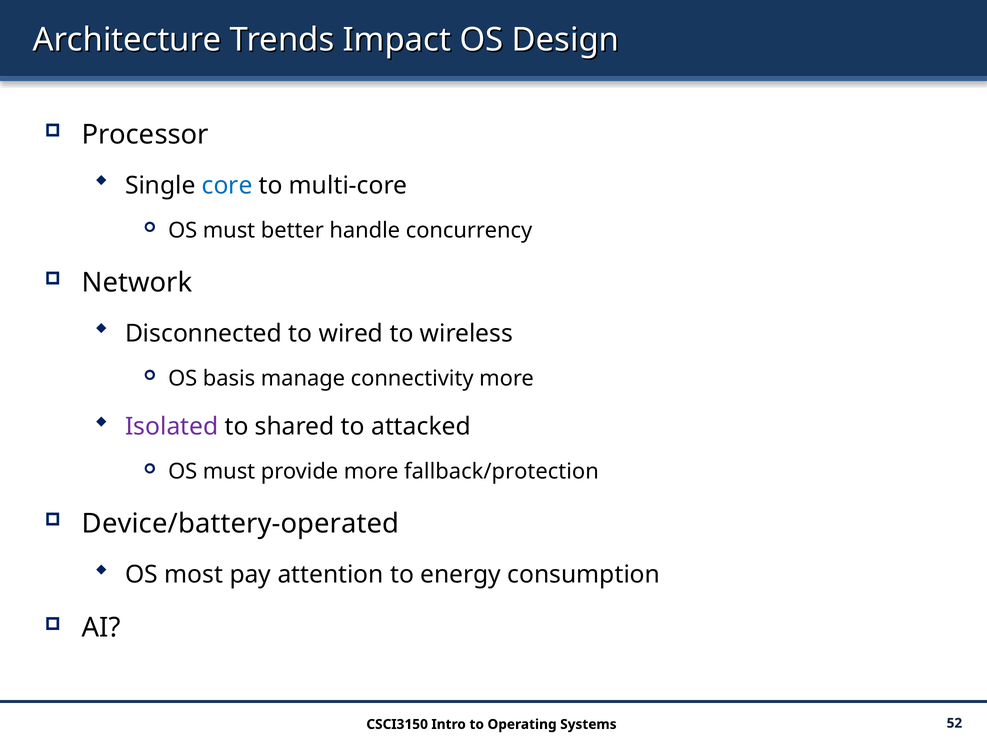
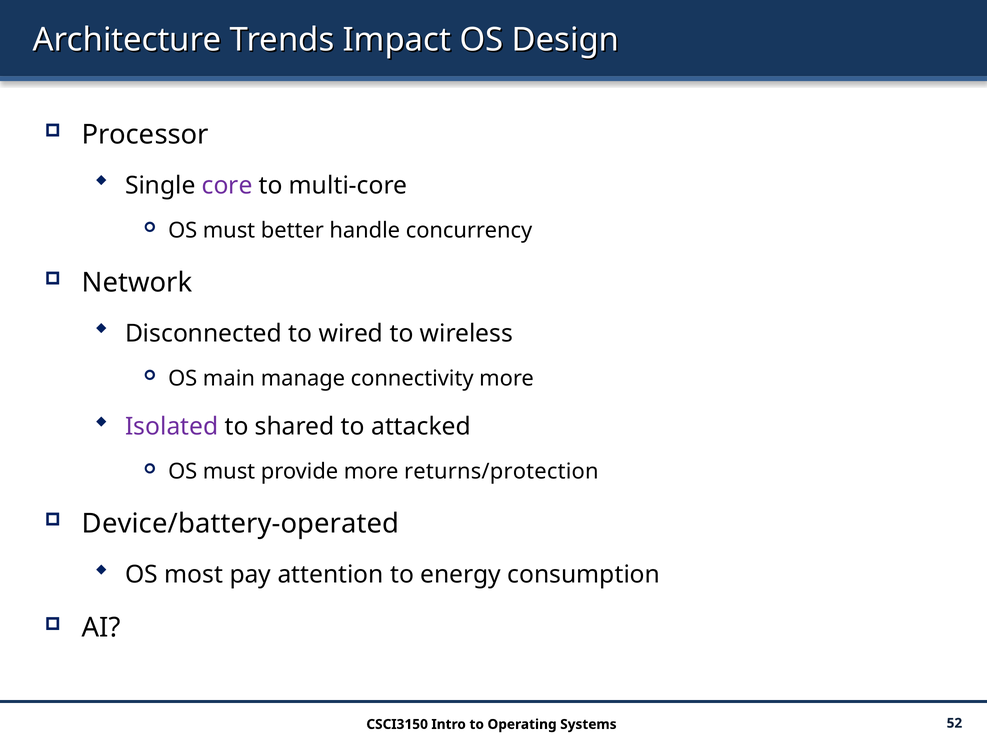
core colour: blue -> purple
basis: basis -> main
fallback/protection: fallback/protection -> returns/protection
